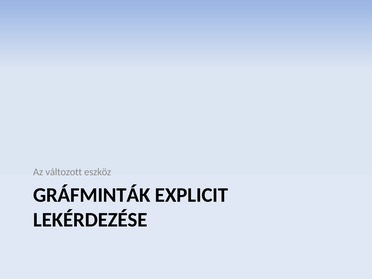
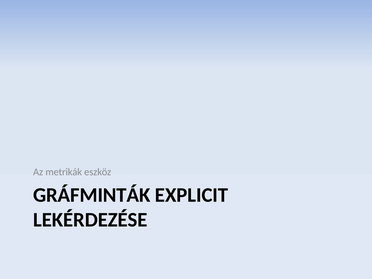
változott: változott -> metrikák
